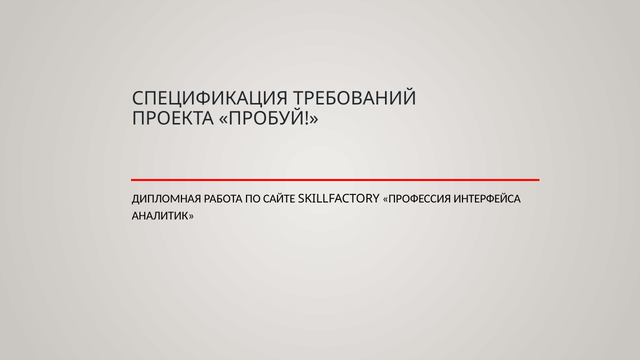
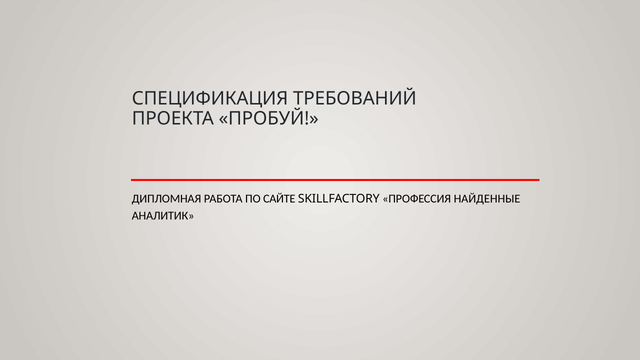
ИНТЕРФЕЙСА: ИНТЕРФЕЙСА -> НАЙДЕННЫЕ
